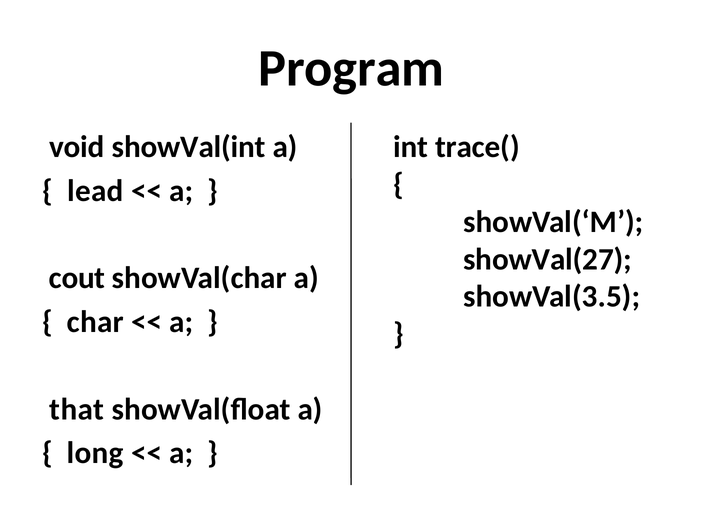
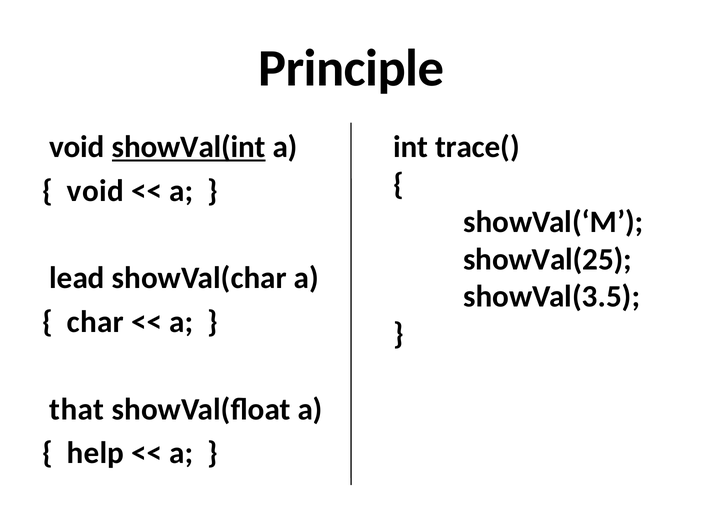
Program: Program -> Principle
showVal(int underline: none -> present
lead at (95, 191): lead -> void
showVal(27: showVal(27 -> showVal(25
cout: cout -> lead
long: long -> help
